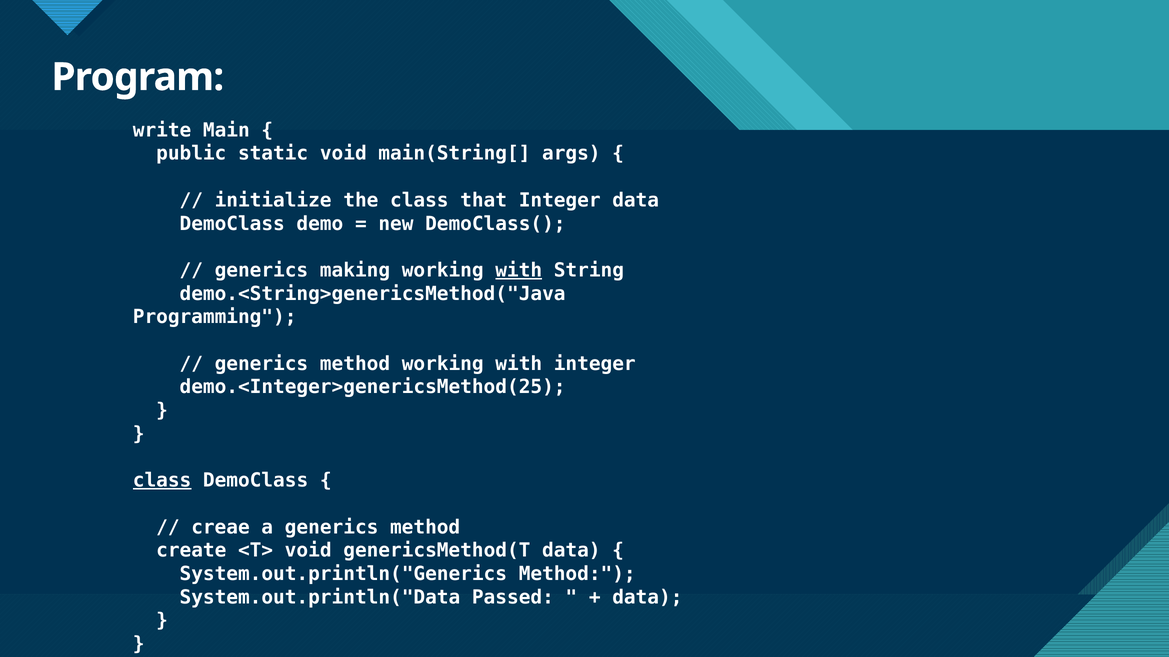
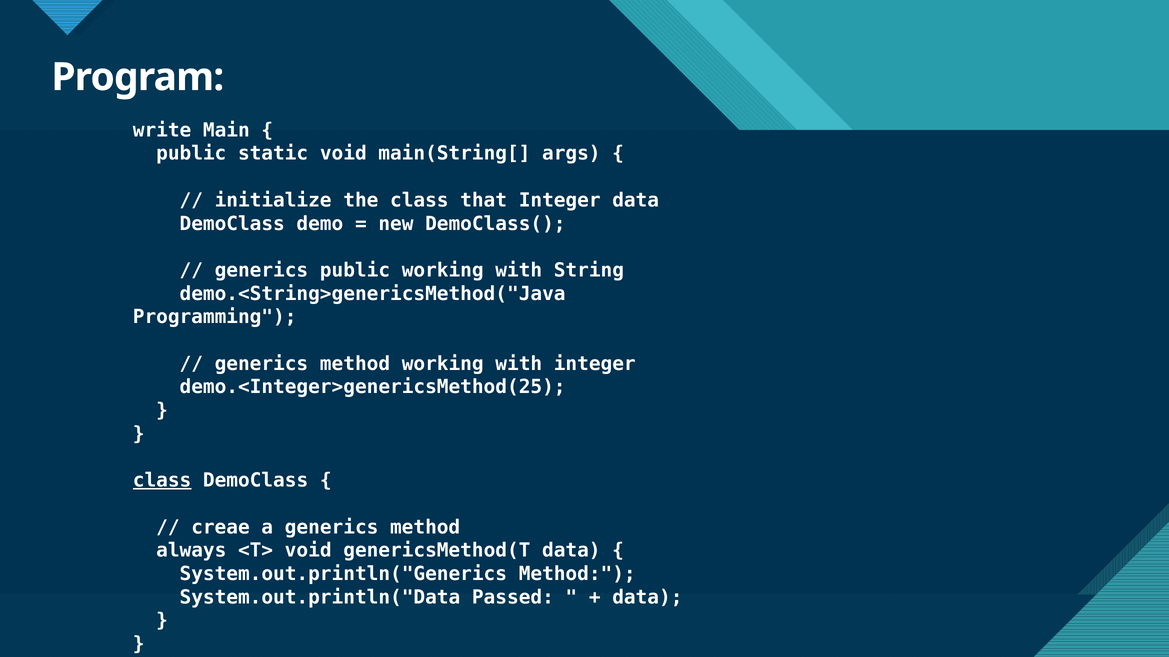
generics making: making -> public
with at (519, 271) underline: present -> none
create: create -> always
